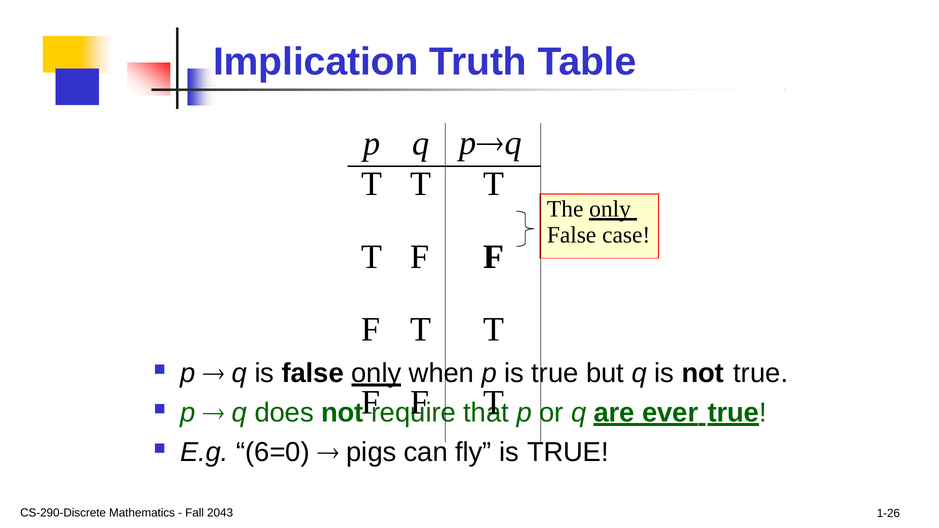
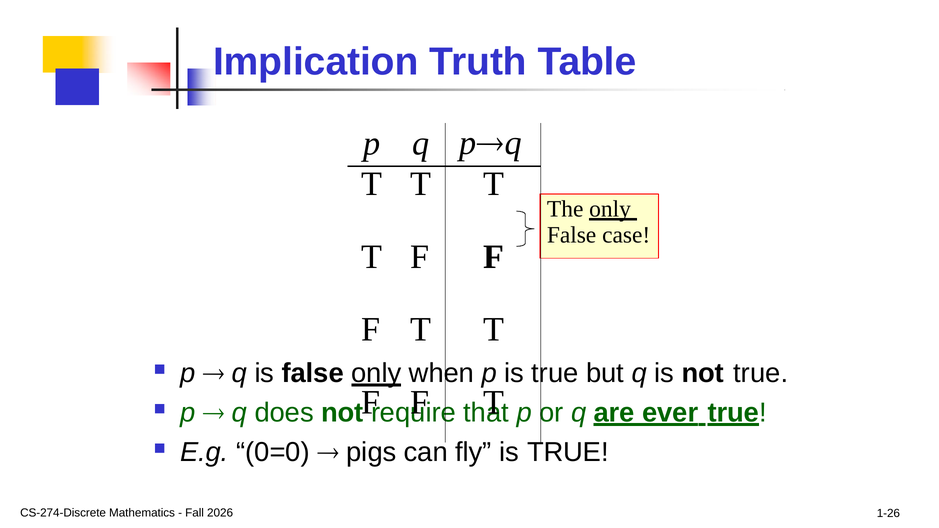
6=0: 6=0 -> 0=0
CS-290-Discrete: CS-290-Discrete -> CS-274-Discrete
2043: 2043 -> 2026
